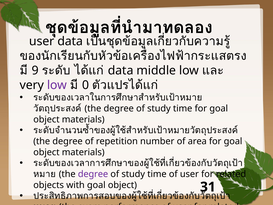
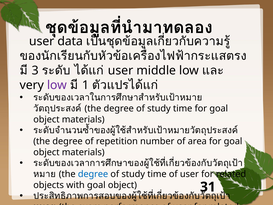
9: 9 -> 3
data at (121, 70): data -> user
0: 0 -> 1
degree at (93, 174) colour: purple -> blue
